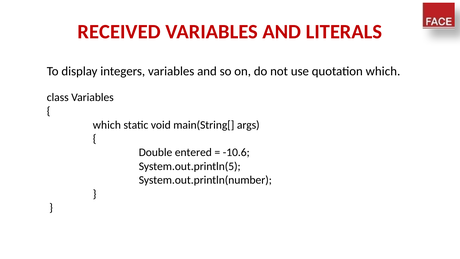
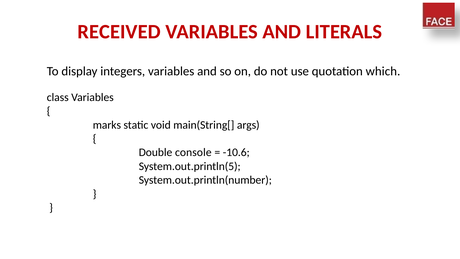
which at (107, 125): which -> marks
entered: entered -> console
